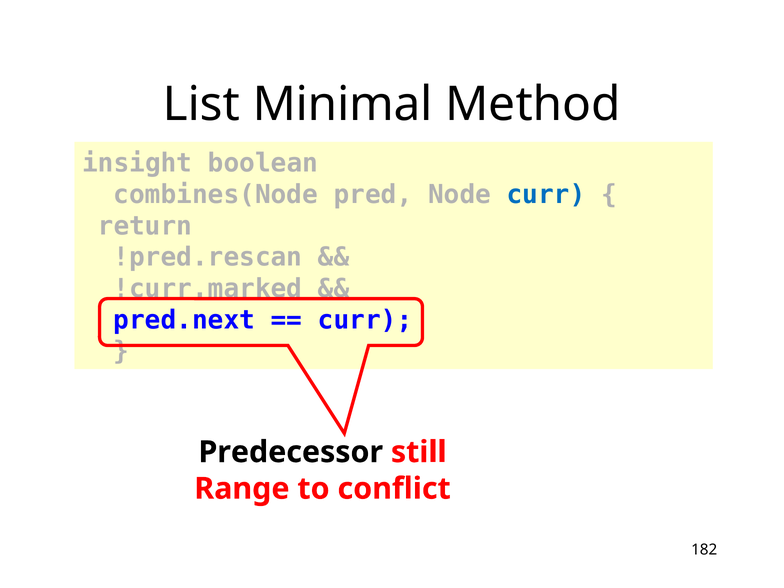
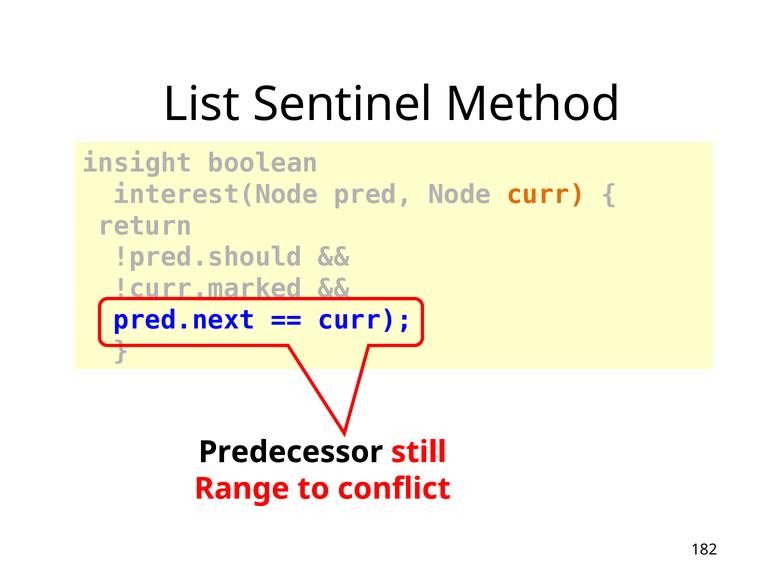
Minimal: Minimal -> Sentinel
combines(Node: combines(Node -> interest(Node
curr at (546, 195) colour: blue -> orange
!pred.rescan: !pred.rescan -> !pred.should
